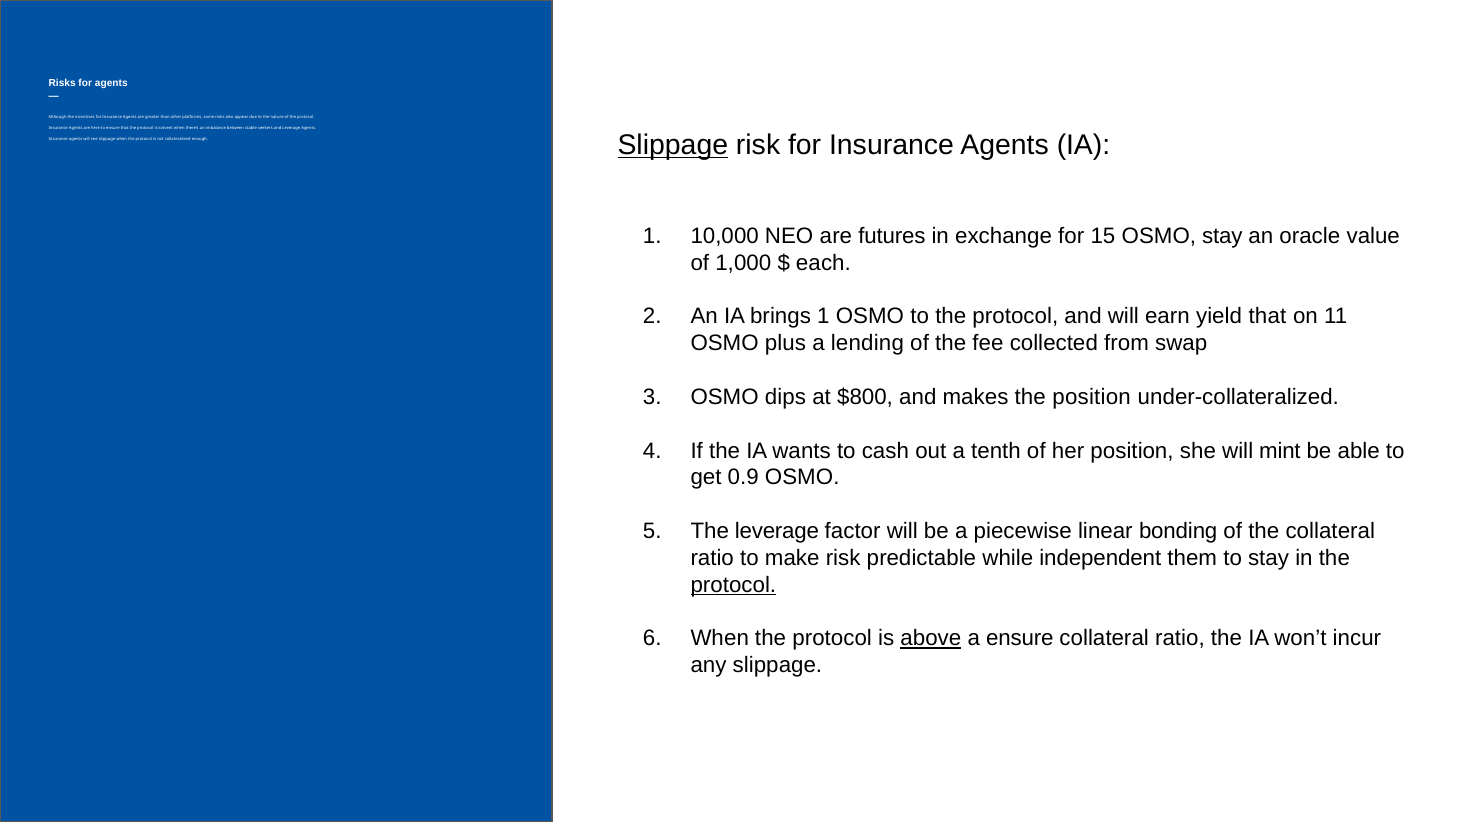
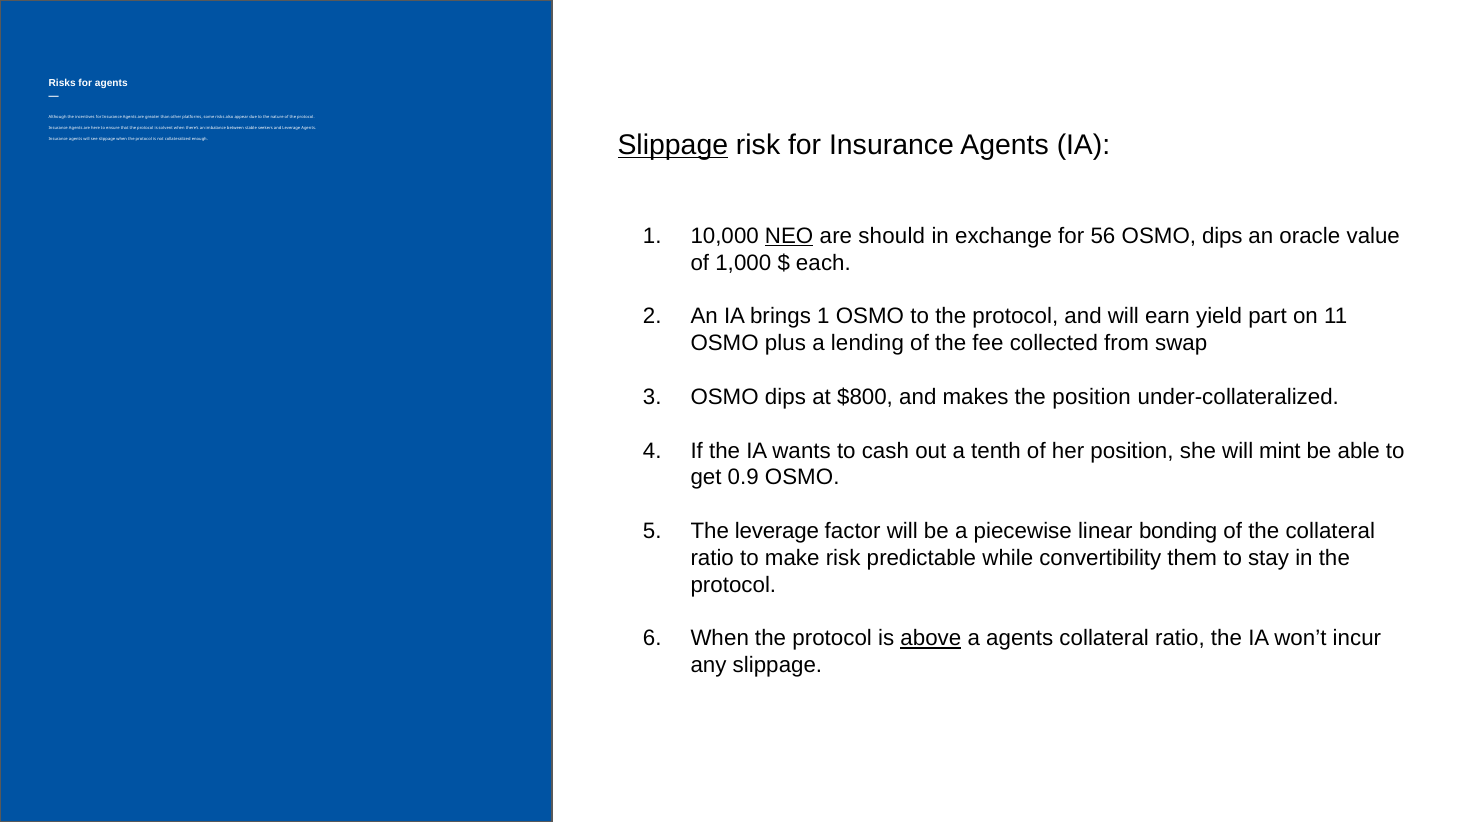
NEO underline: none -> present
futures: futures -> should
15: 15 -> 56
stay at (1222, 236): stay -> dips
yield that: that -> part
independent: independent -> convertibility
protocol at (733, 584) underline: present -> none
a ensure: ensure -> agents
